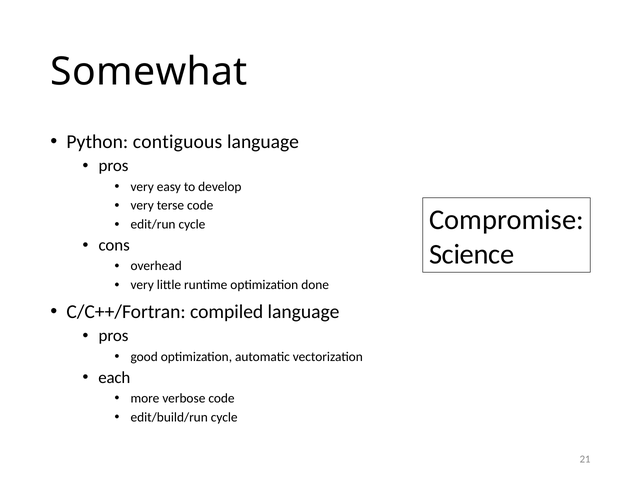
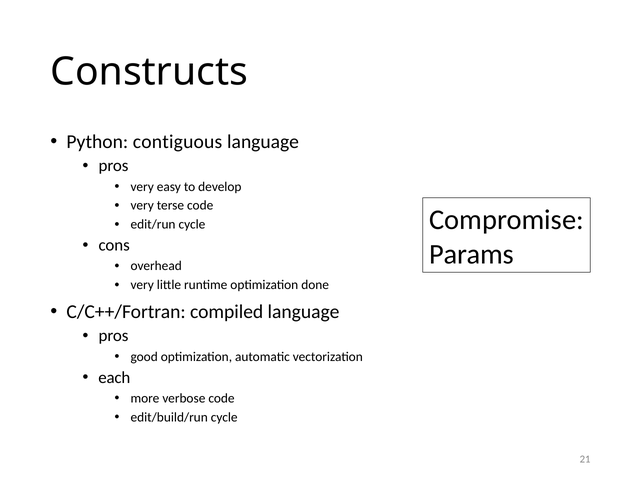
Somewhat: Somewhat -> Constructs
Science: Science -> Params
